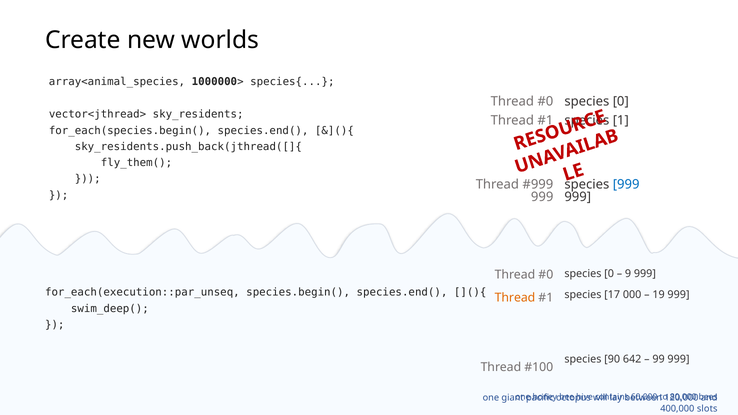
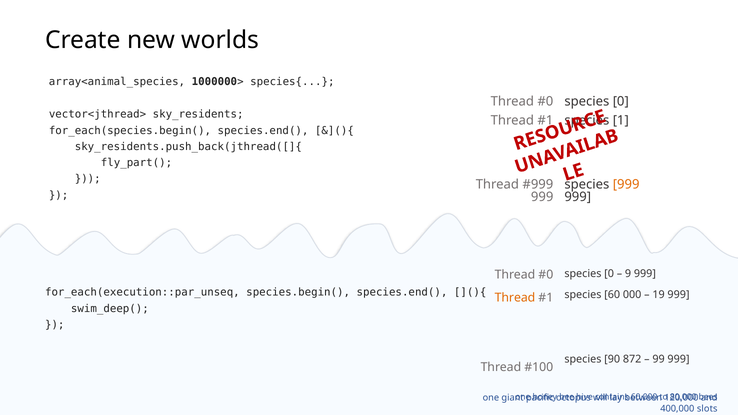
fly_them(: fly_them( -> fly_part(
999 at (626, 185) colour: blue -> orange
17: 17 -> 60
642: 642 -> 872
